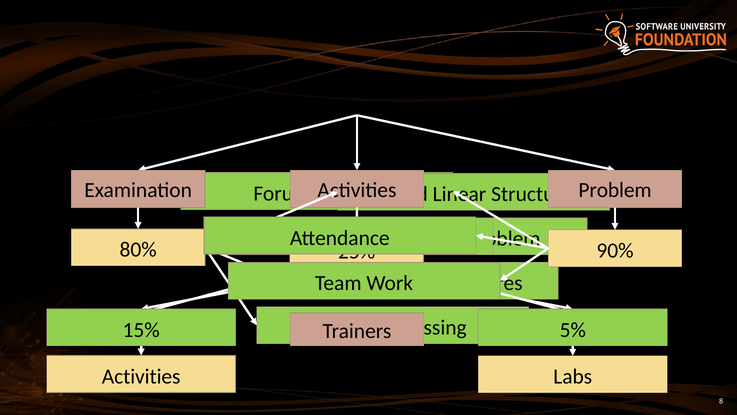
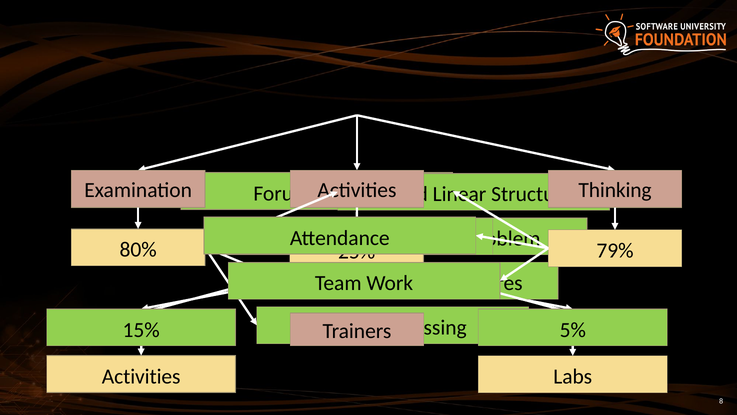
Problem at (615, 190): Problem -> Thinking
90%: 90% -> 79%
